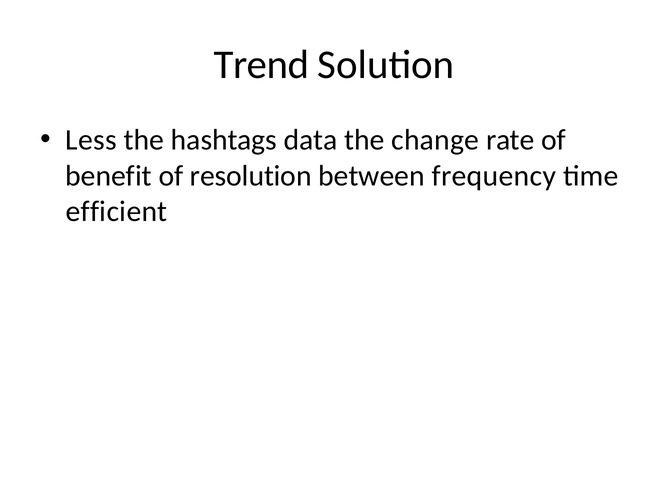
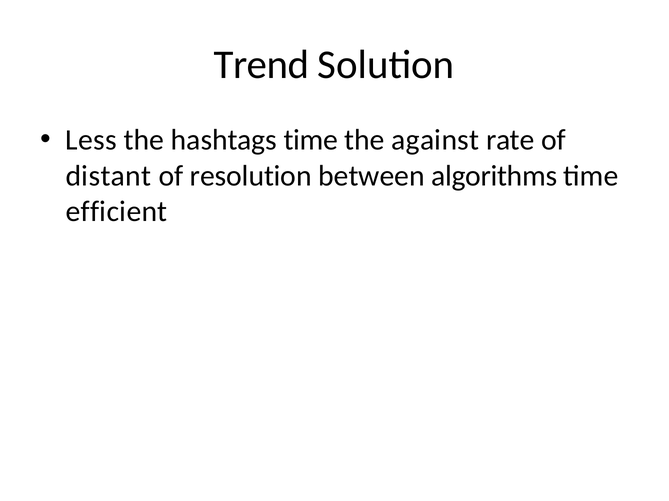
hashtags data: data -> time
change: change -> against
benefit: benefit -> distant
frequency: frequency -> algorithms
